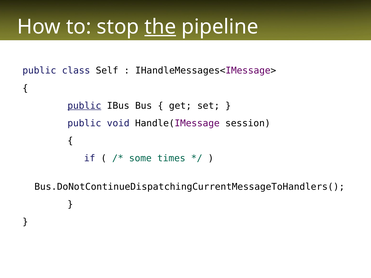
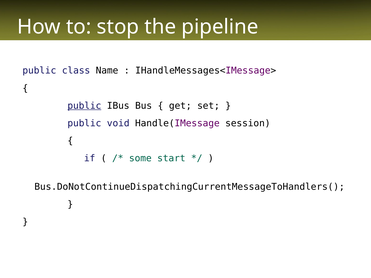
the underline: present -> none
Self: Self -> Name
times: times -> start
